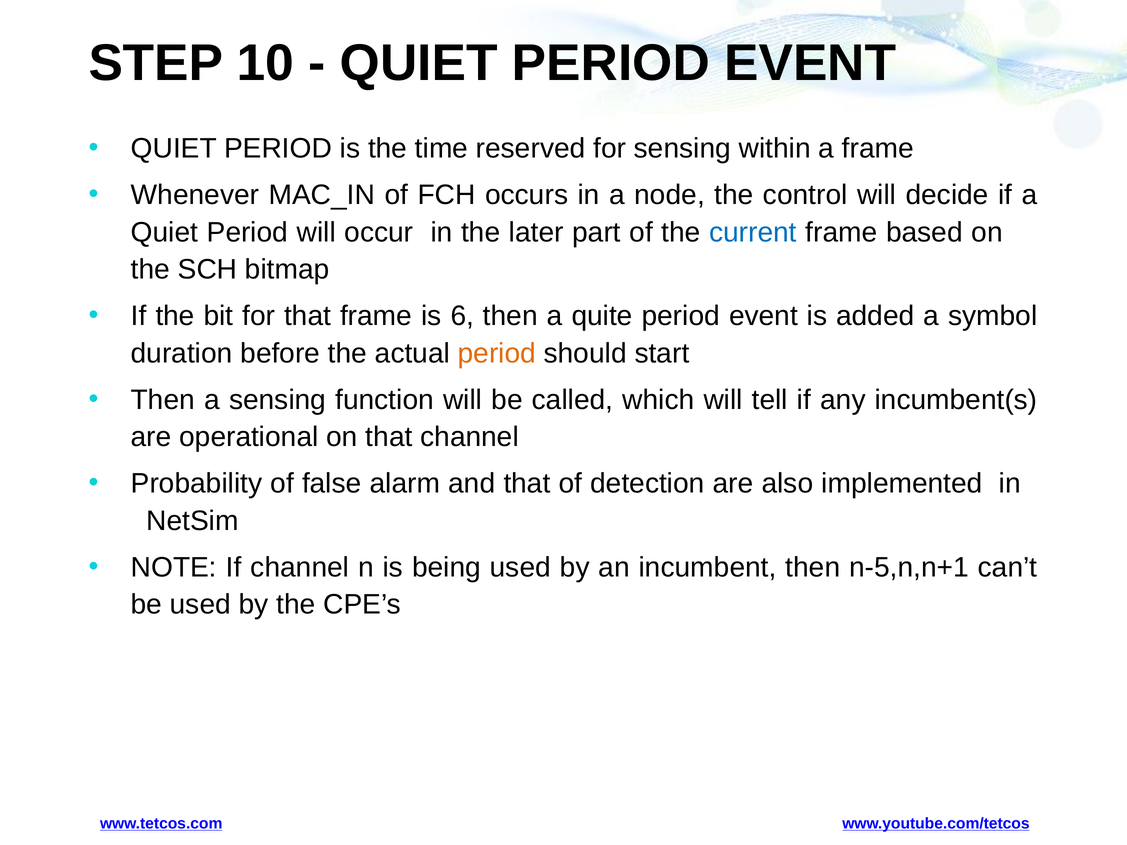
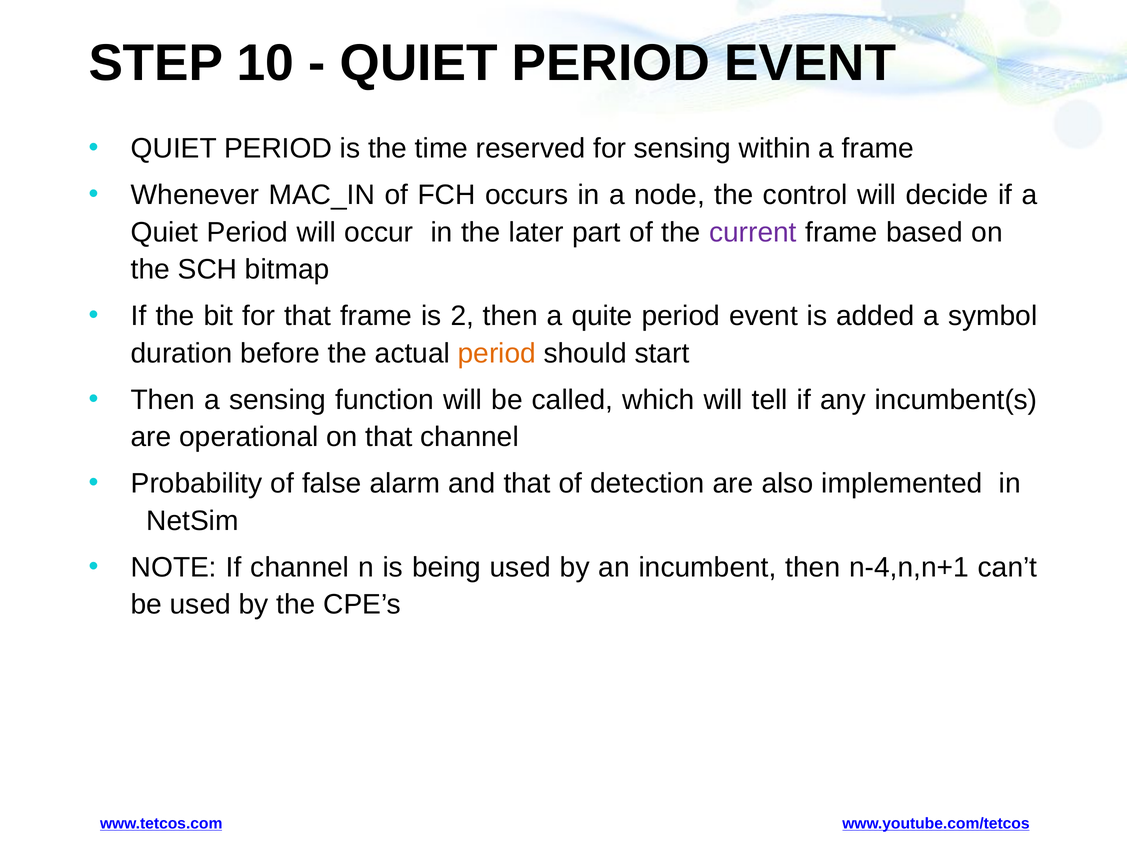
current colour: blue -> purple
6: 6 -> 2
n-5,n,n+1: n-5,n,n+1 -> n-4,n,n+1
